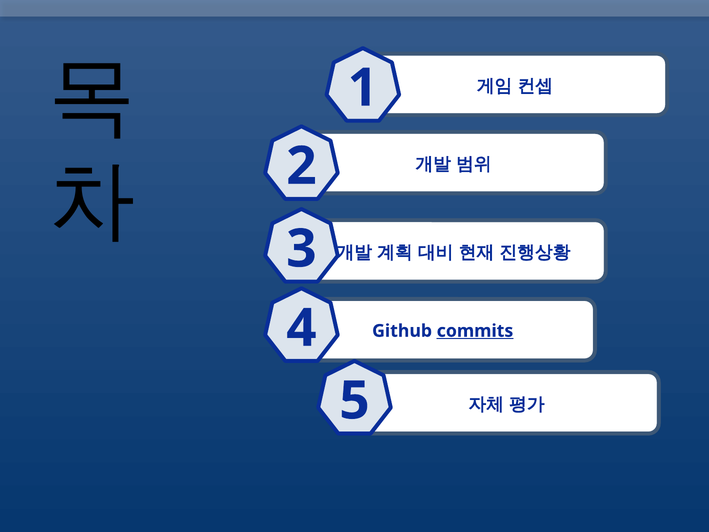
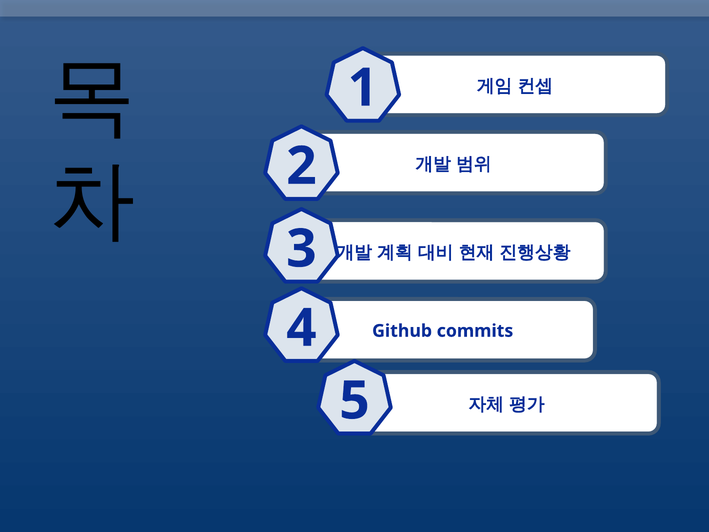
commits underline: present -> none
